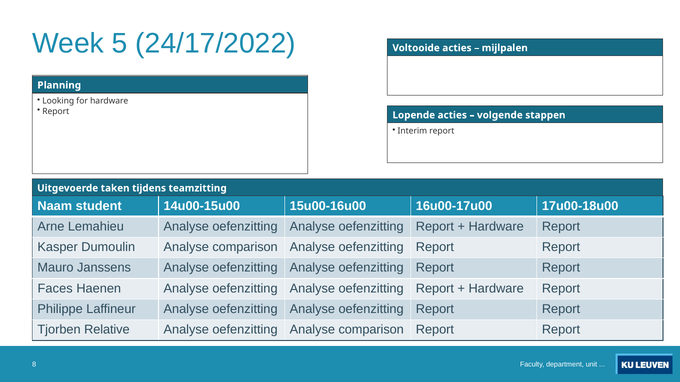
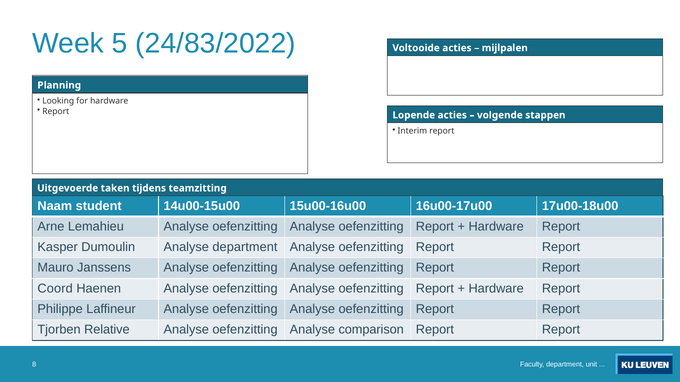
24/17/2022: 24/17/2022 -> 24/83/2022
Dumoulin Analyse comparison: comparison -> department
Faces: Faces -> Coord
